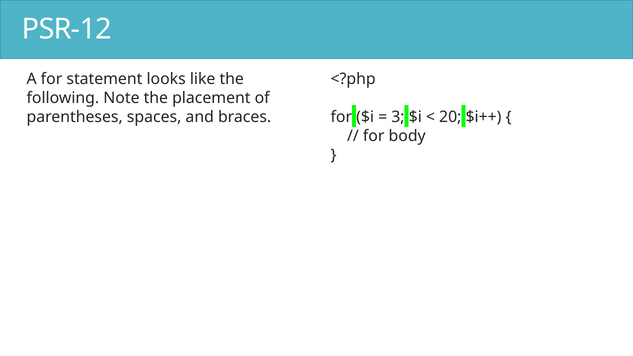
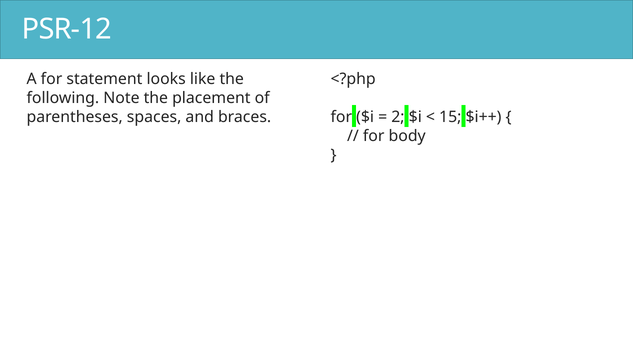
3: 3 -> 2
20: 20 -> 15
